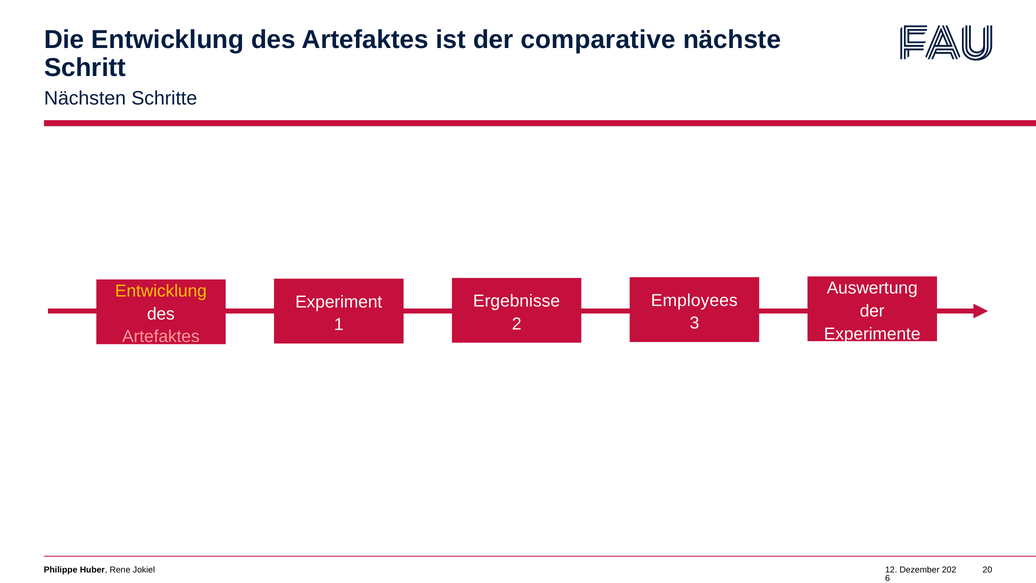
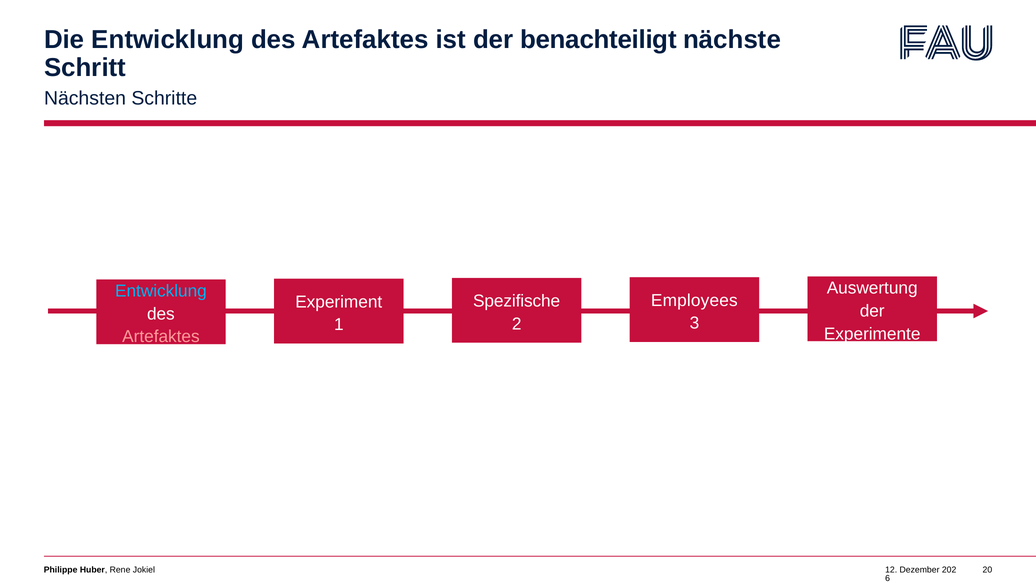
comparative: comparative -> benachteiligt
Entwicklung at (161, 291) colour: yellow -> light blue
Ergebnisse: Ergebnisse -> Spezifische
